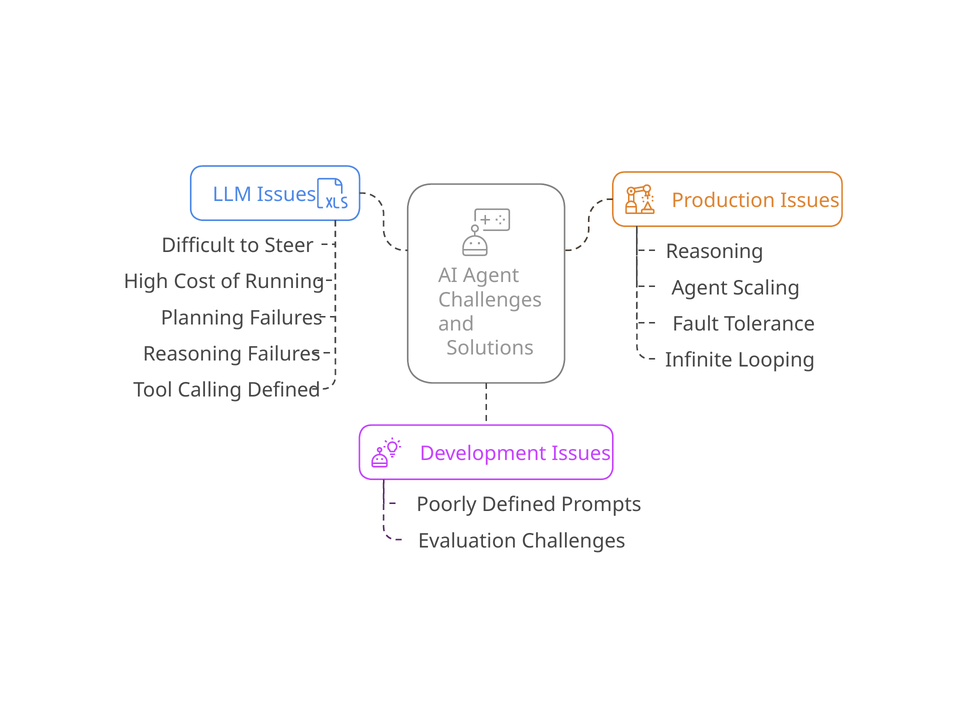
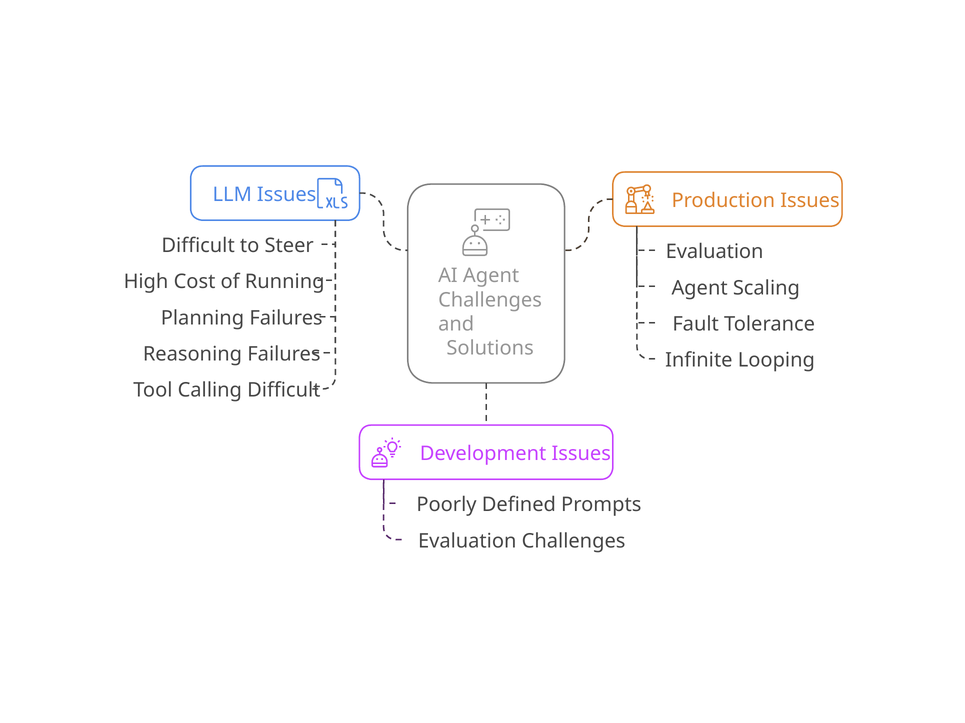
Reasoning at (715, 252): Reasoning -> Evaluation
Calling Defined: Defined -> Difficult
